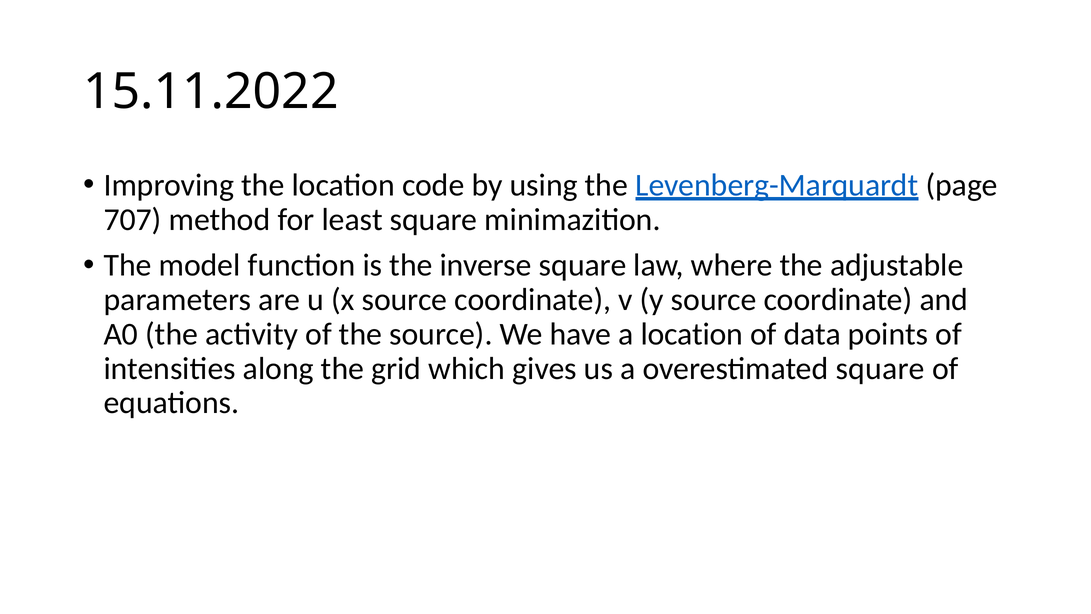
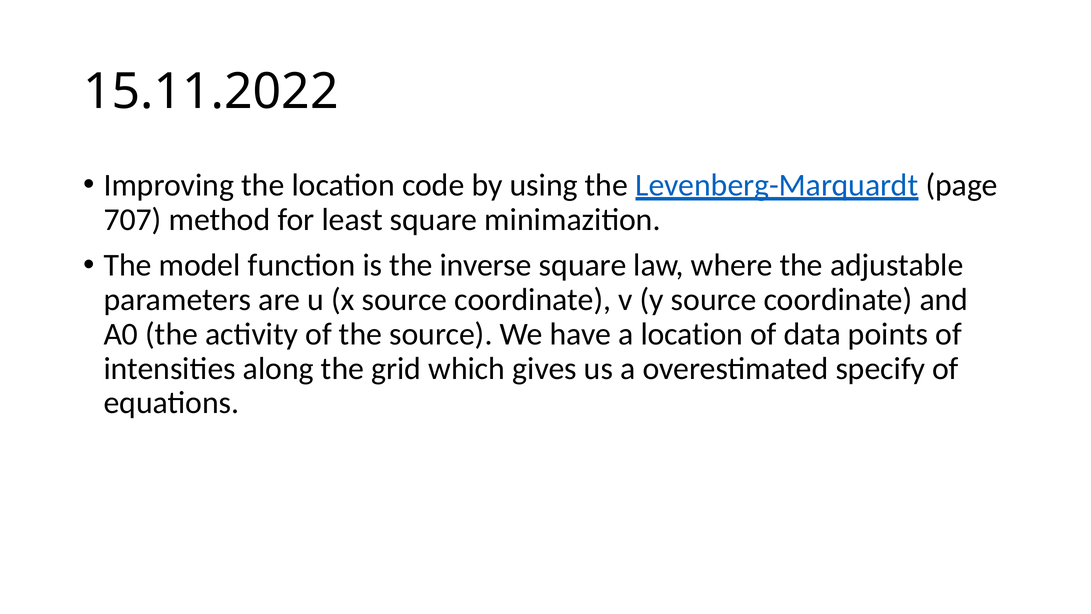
overestimated square: square -> specify
